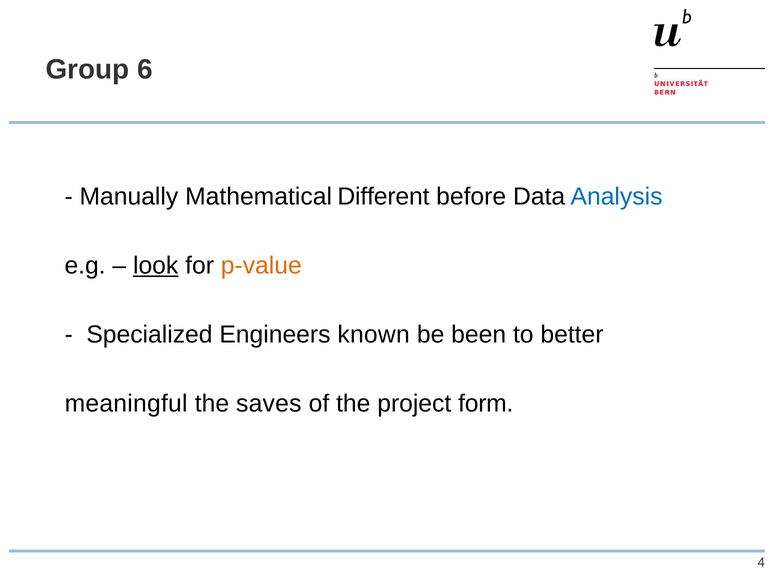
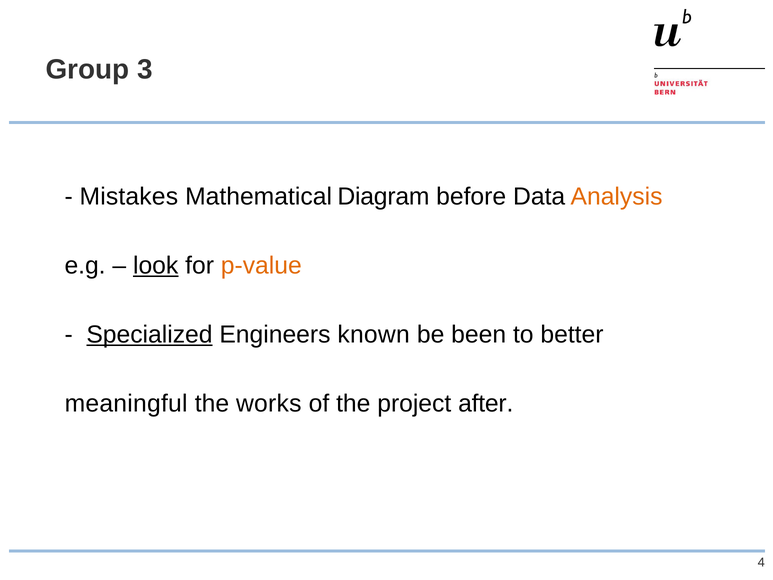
6: 6 -> 3
Manually: Manually -> Mistakes
Different: Different -> Diagram
Analysis colour: blue -> orange
Specialized underline: none -> present
saves: saves -> works
form: form -> after
